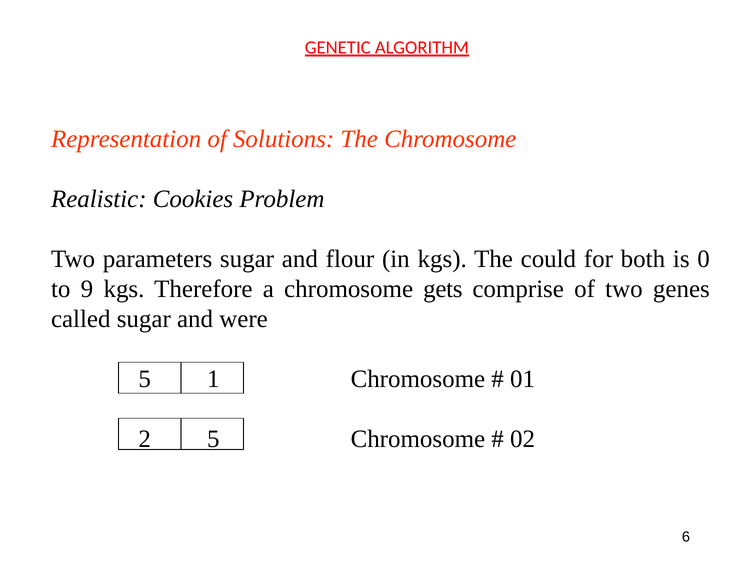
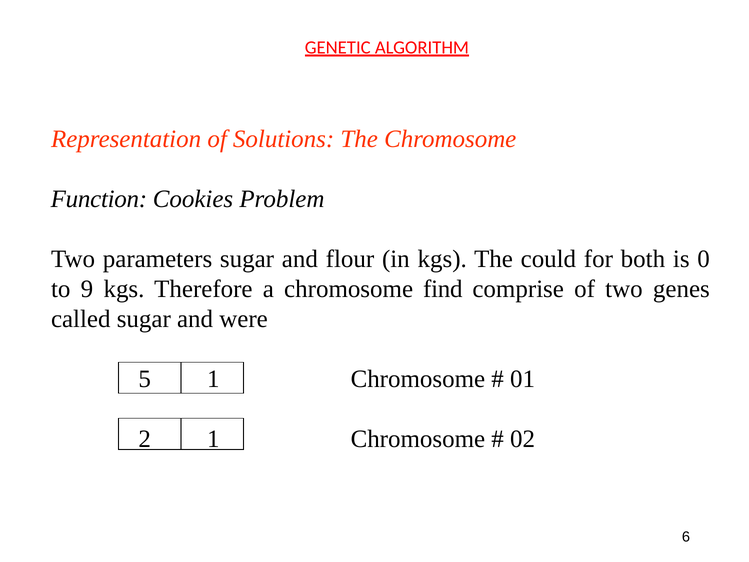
Realistic: Realistic -> Function
gets: gets -> find
2 5: 5 -> 1
